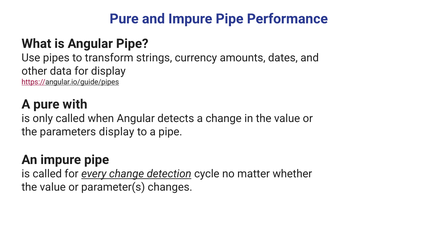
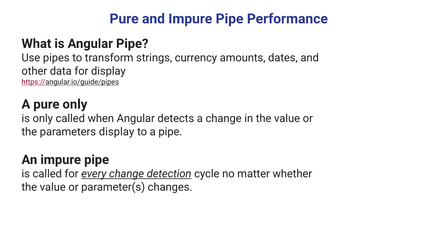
pure with: with -> only
